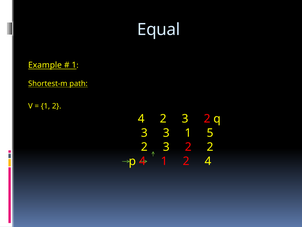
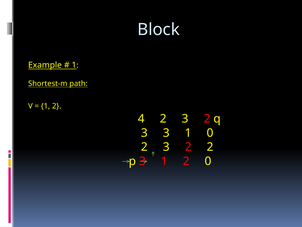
Equal: Equal -> Block
1 5: 5 -> 0
p 4: 4 -> 3
4 at (208, 161): 4 -> 0
